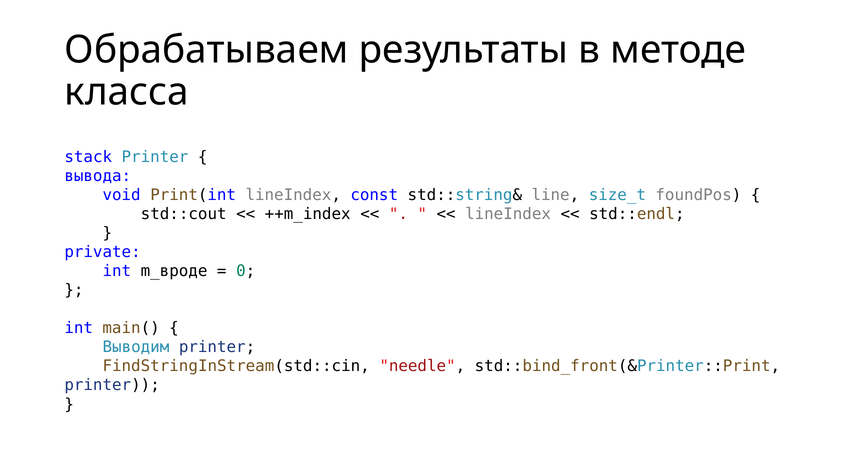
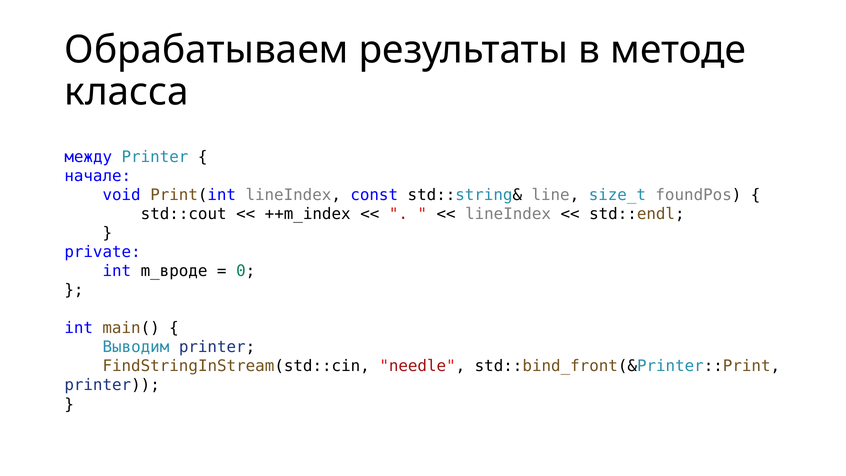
stack: stack -> между
вывода: вывода -> начале
